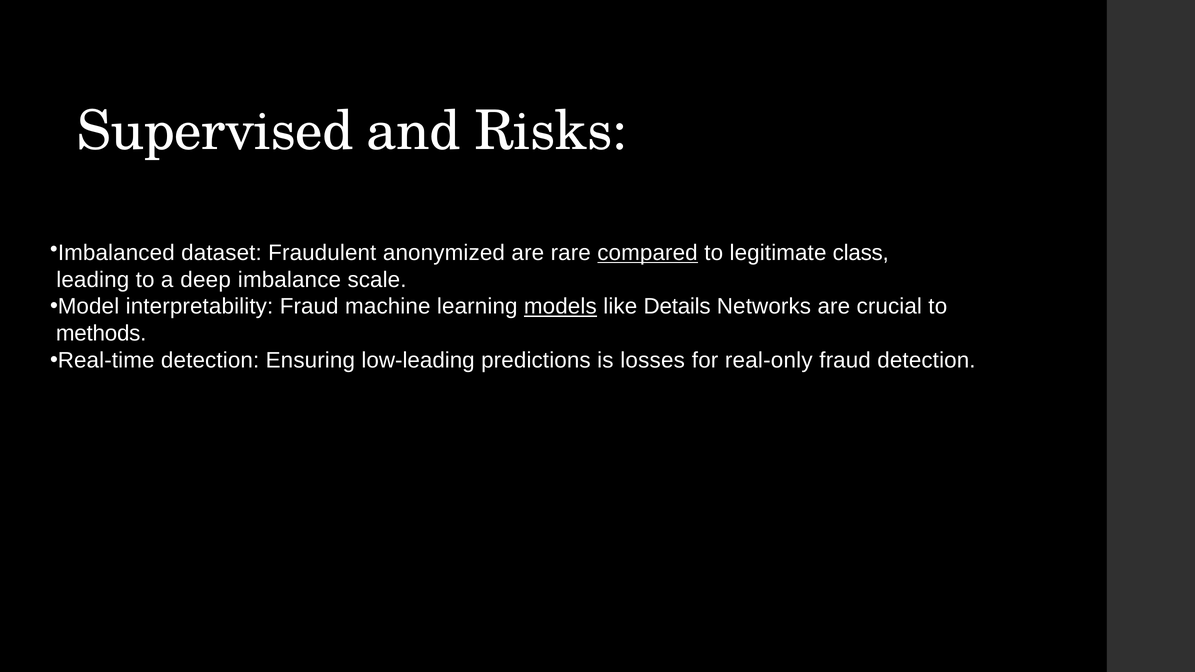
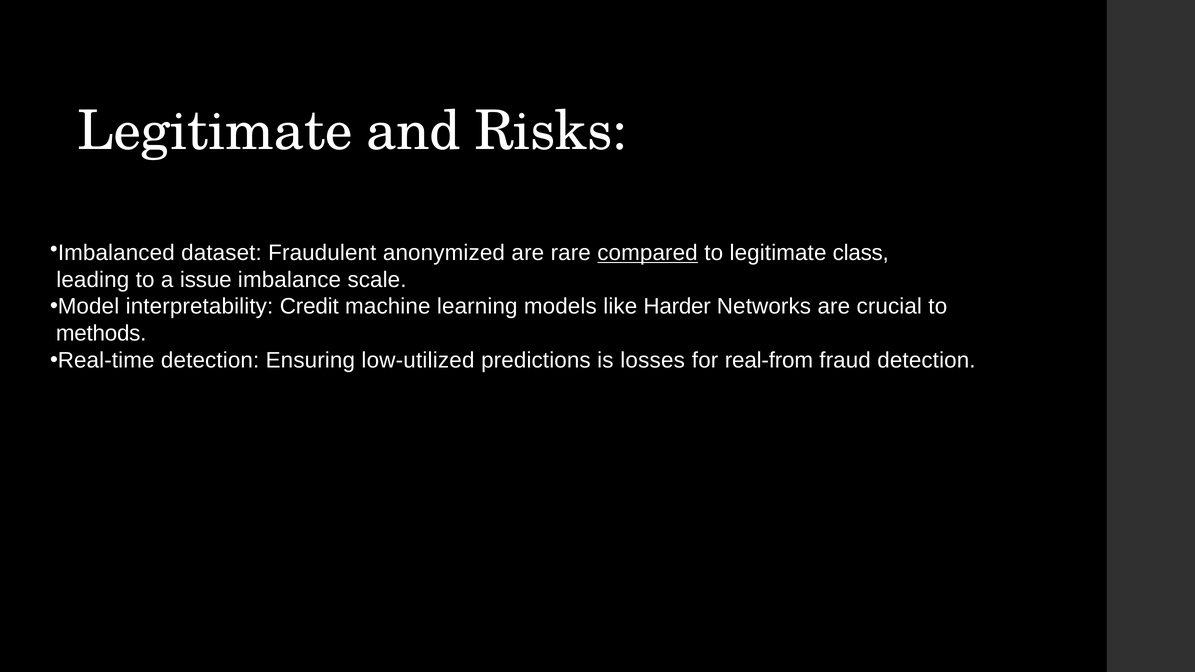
Supervised at (215, 131): Supervised -> Legitimate
deep: deep -> issue
interpretability Fraud: Fraud -> Credit
models underline: present -> none
Details: Details -> Harder
low-leading: low-leading -> low-utilized
real-only: real-only -> real-from
